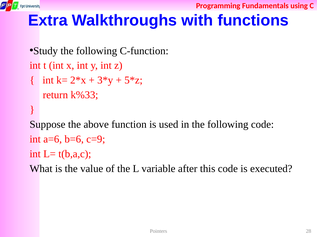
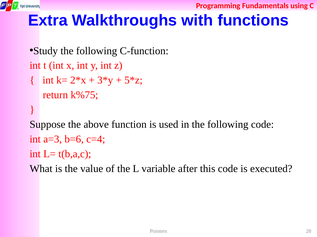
k%33: k%33 -> k%75
a=6: a=6 -> a=3
c=9: c=9 -> c=4
